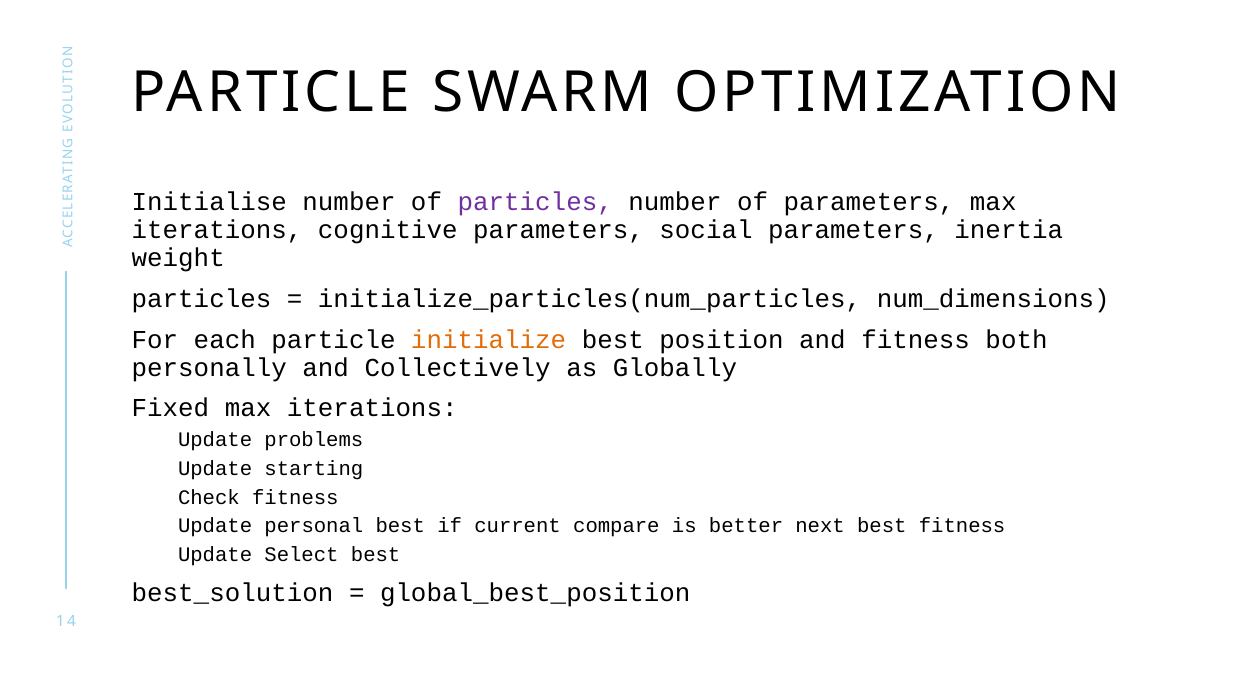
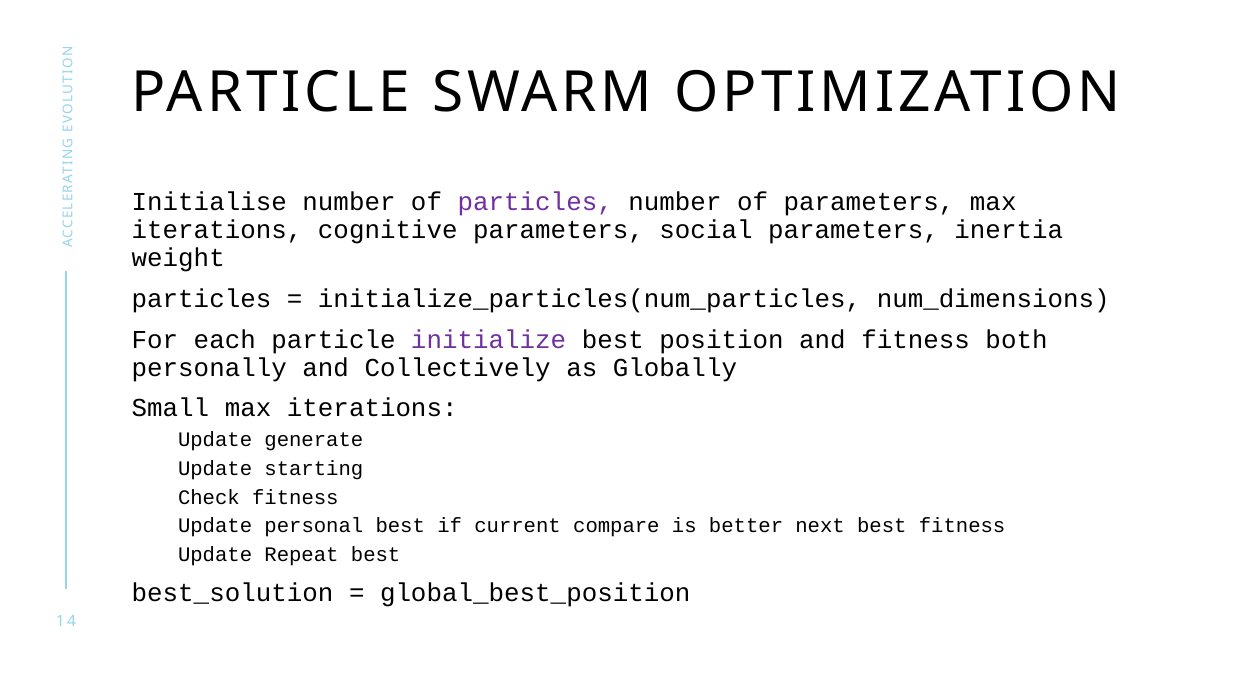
initialize colour: orange -> purple
Fixed: Fixed -> Small
problems: problems -> generate
Select: Select -> Repeat
